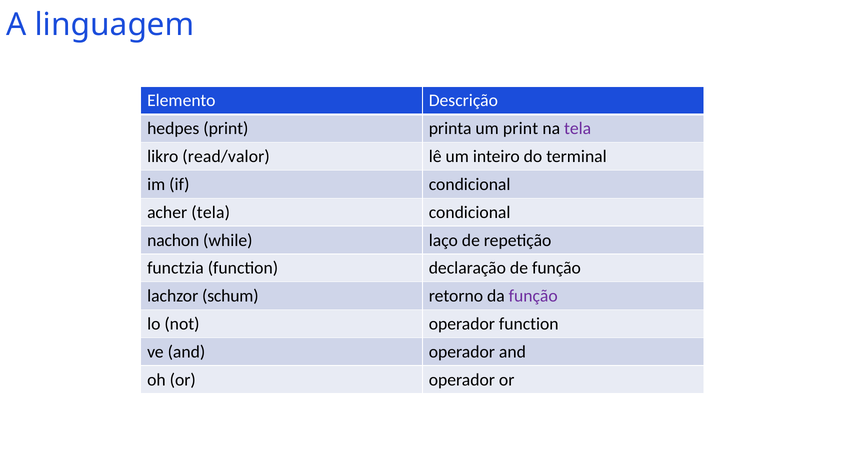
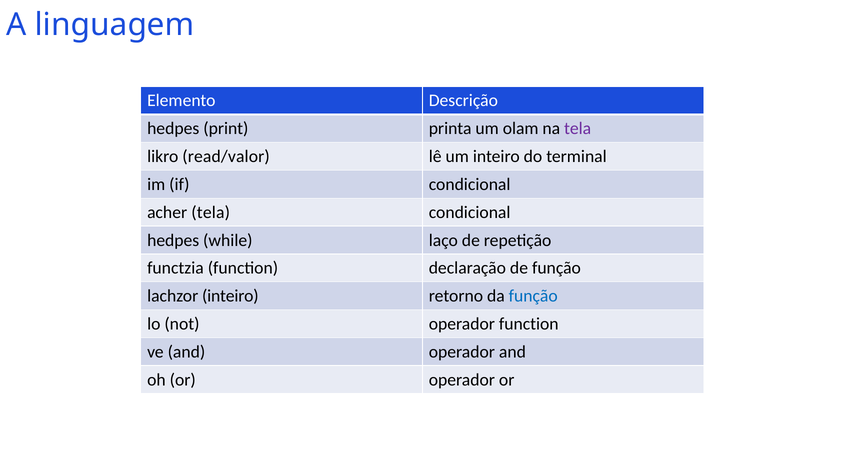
um print: print -> olam
nachon at (173, 240): nachon -> hedpes
lachzor schum: schum -> inteiro
função at (533, 296) colour: purple -> blue
